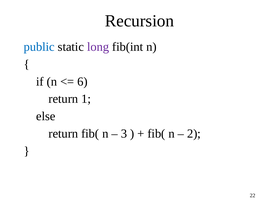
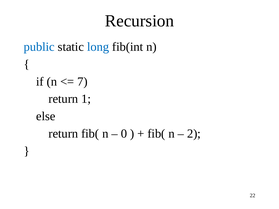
long colour: purple -> blue
6: 6 -> 7
3: 3 -> 0
